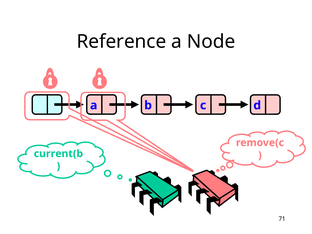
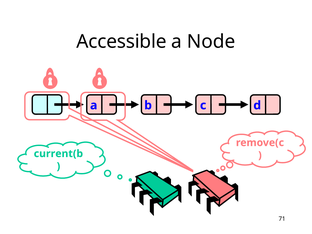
Reference: Reference -> Accessible
